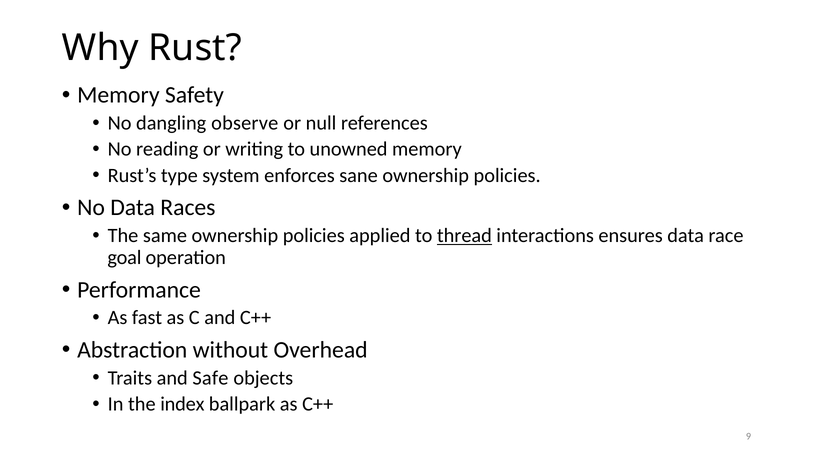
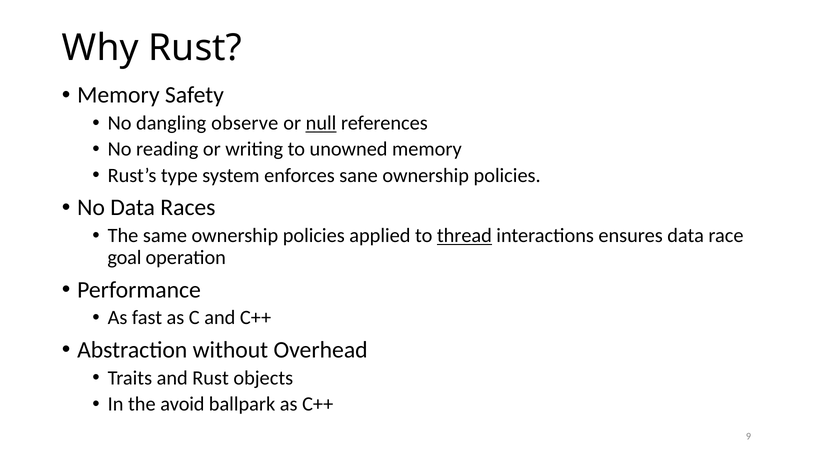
null underline: none -> present
and Safe: Safe -> Rust
index: index -> avoid
